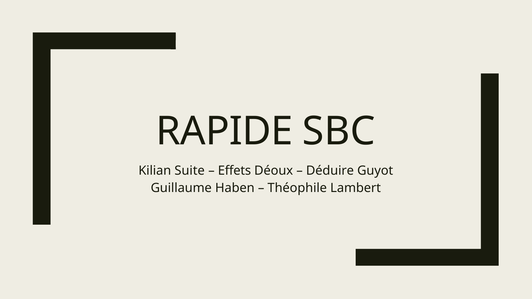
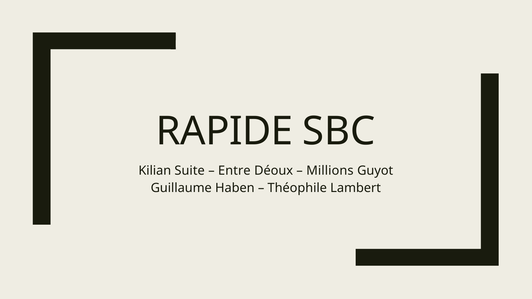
Effets: Effets -> Entre
Déduire: Déduire -> Millions
